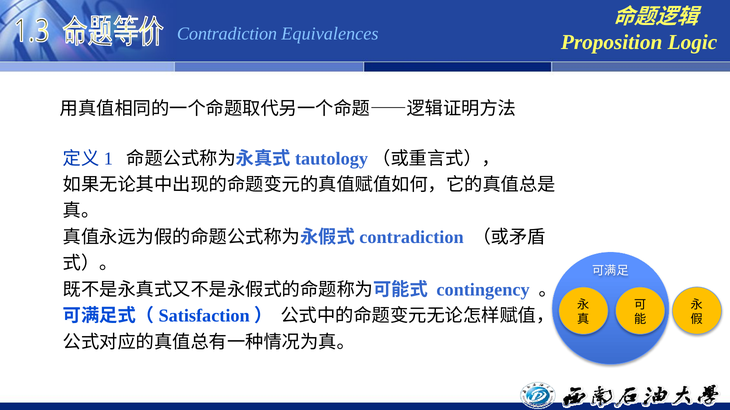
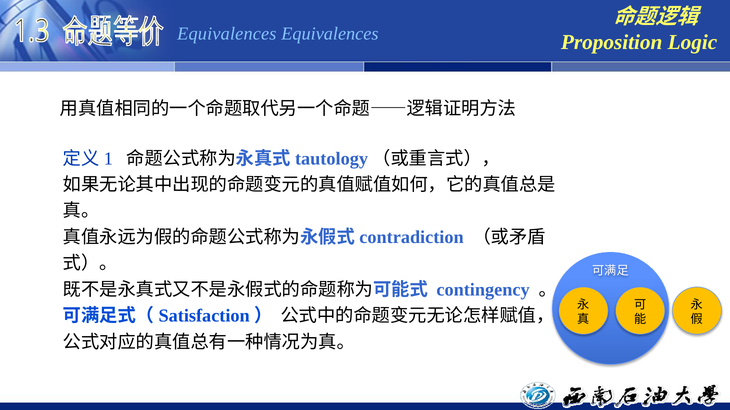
Contradiction at (227, 34): Contradiction -> Equivalences
